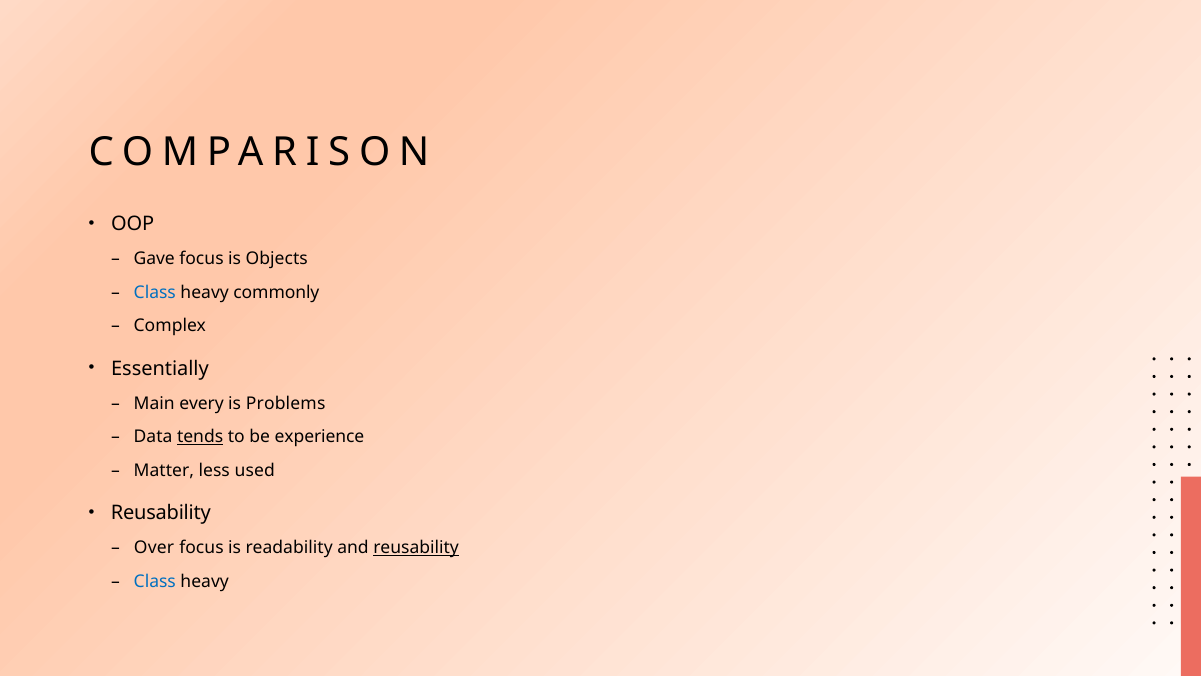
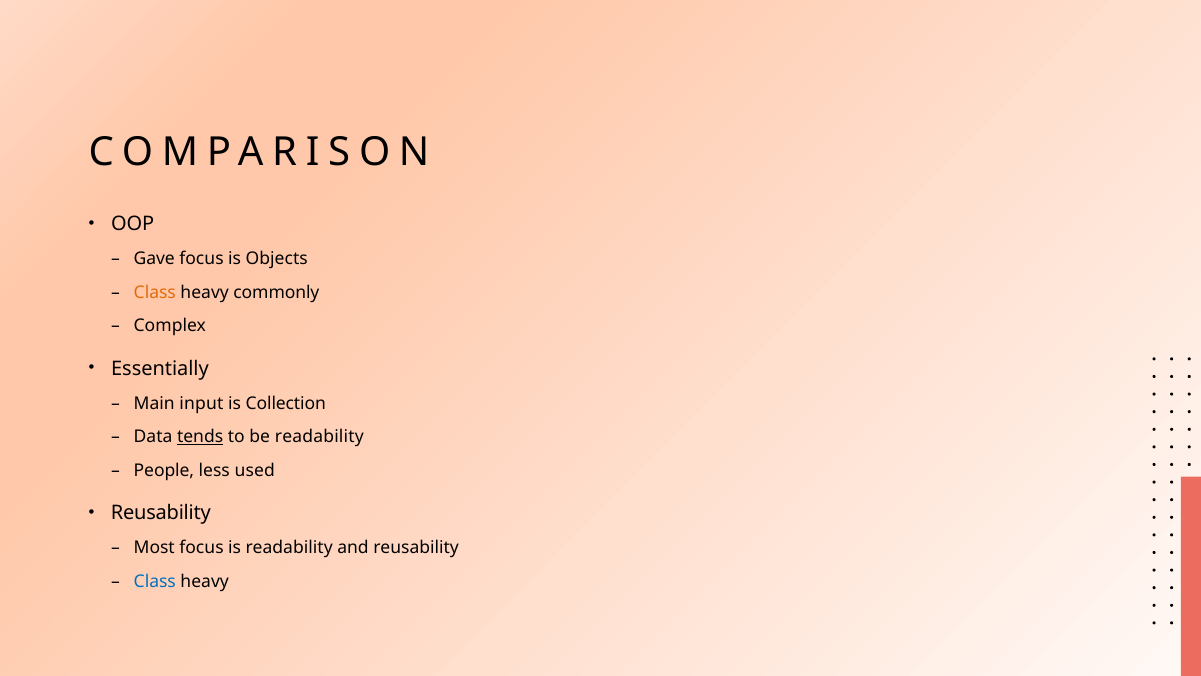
Class at (155, 292) colour: blue -> orange
every: every -> input
Problems: Problems -> Collection
be experience: experience -> readability
Matter: Matter -> People
Over: Over -> Most
reusability at (416, 548) underline: present -> none
